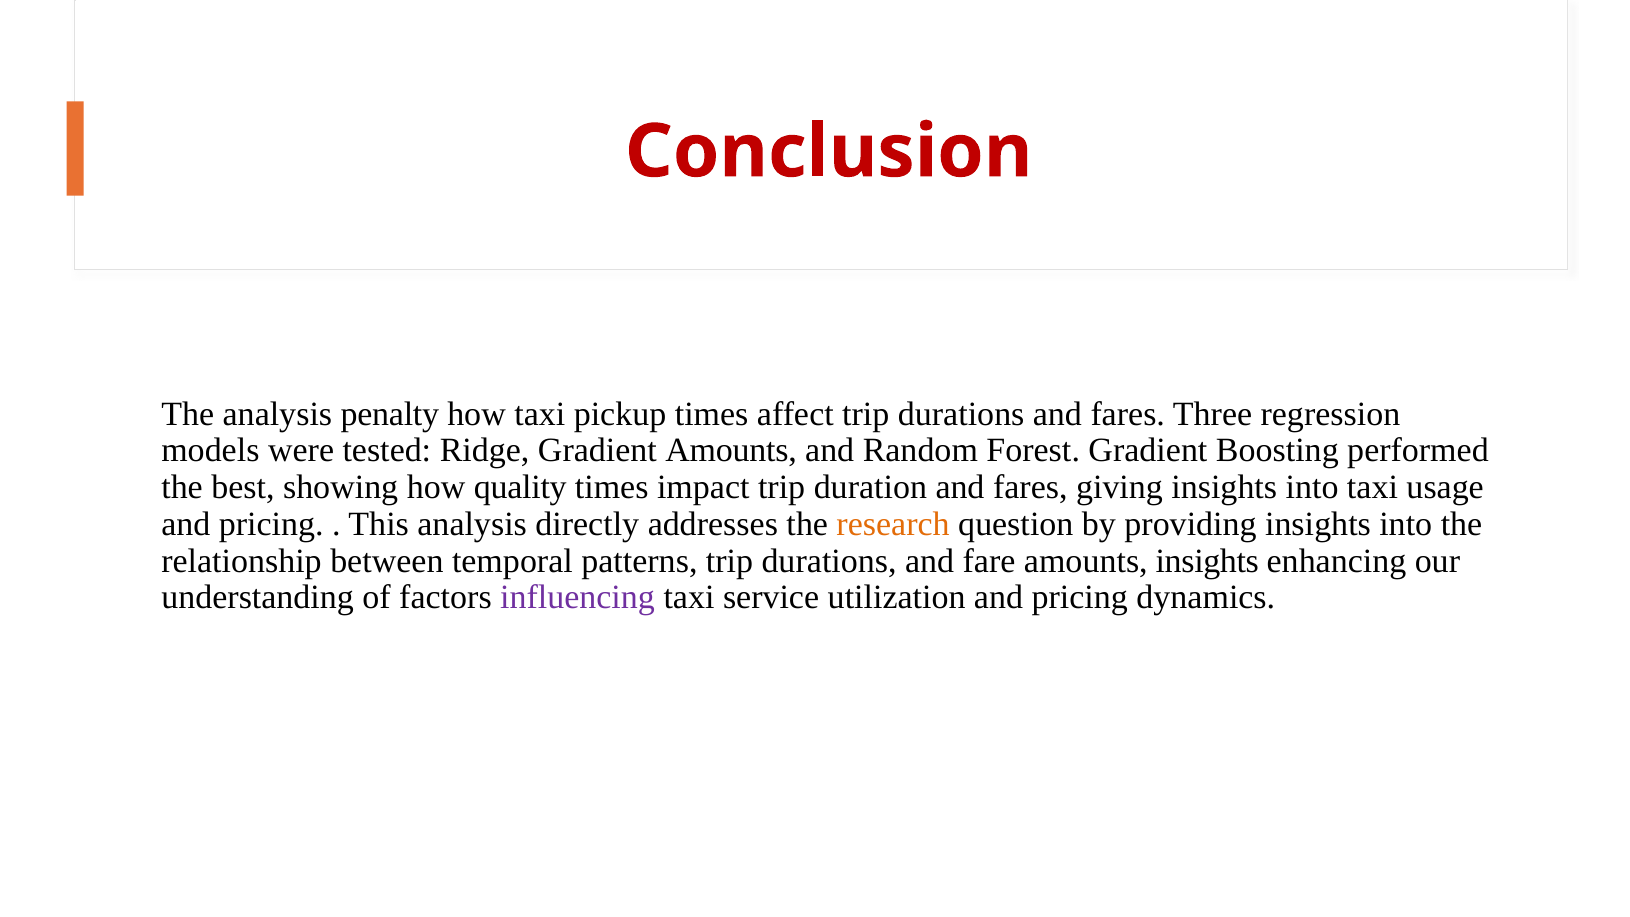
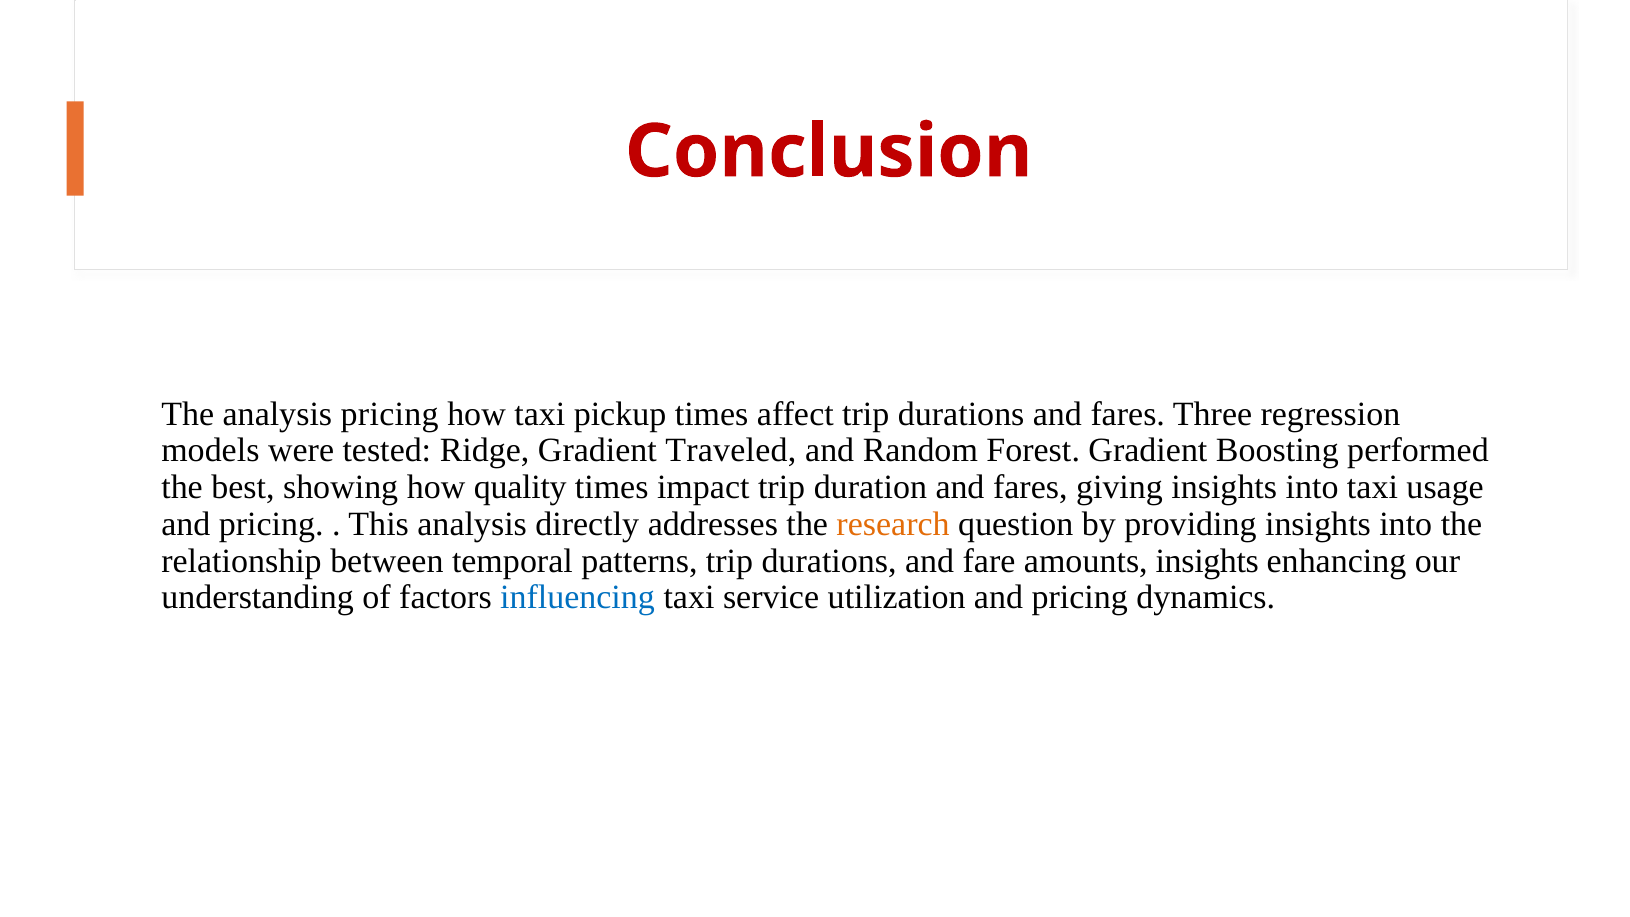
analysis penalty: penalty -> pricing
Gradient Amounts: Amounts -> Traveled
influencing colour: purple -> blue
